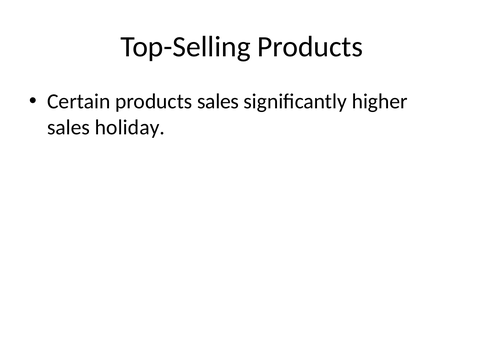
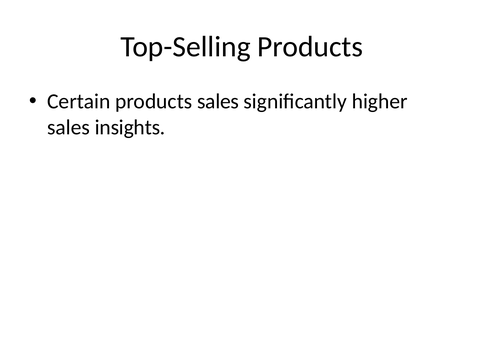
holiday: holiday -> insights
